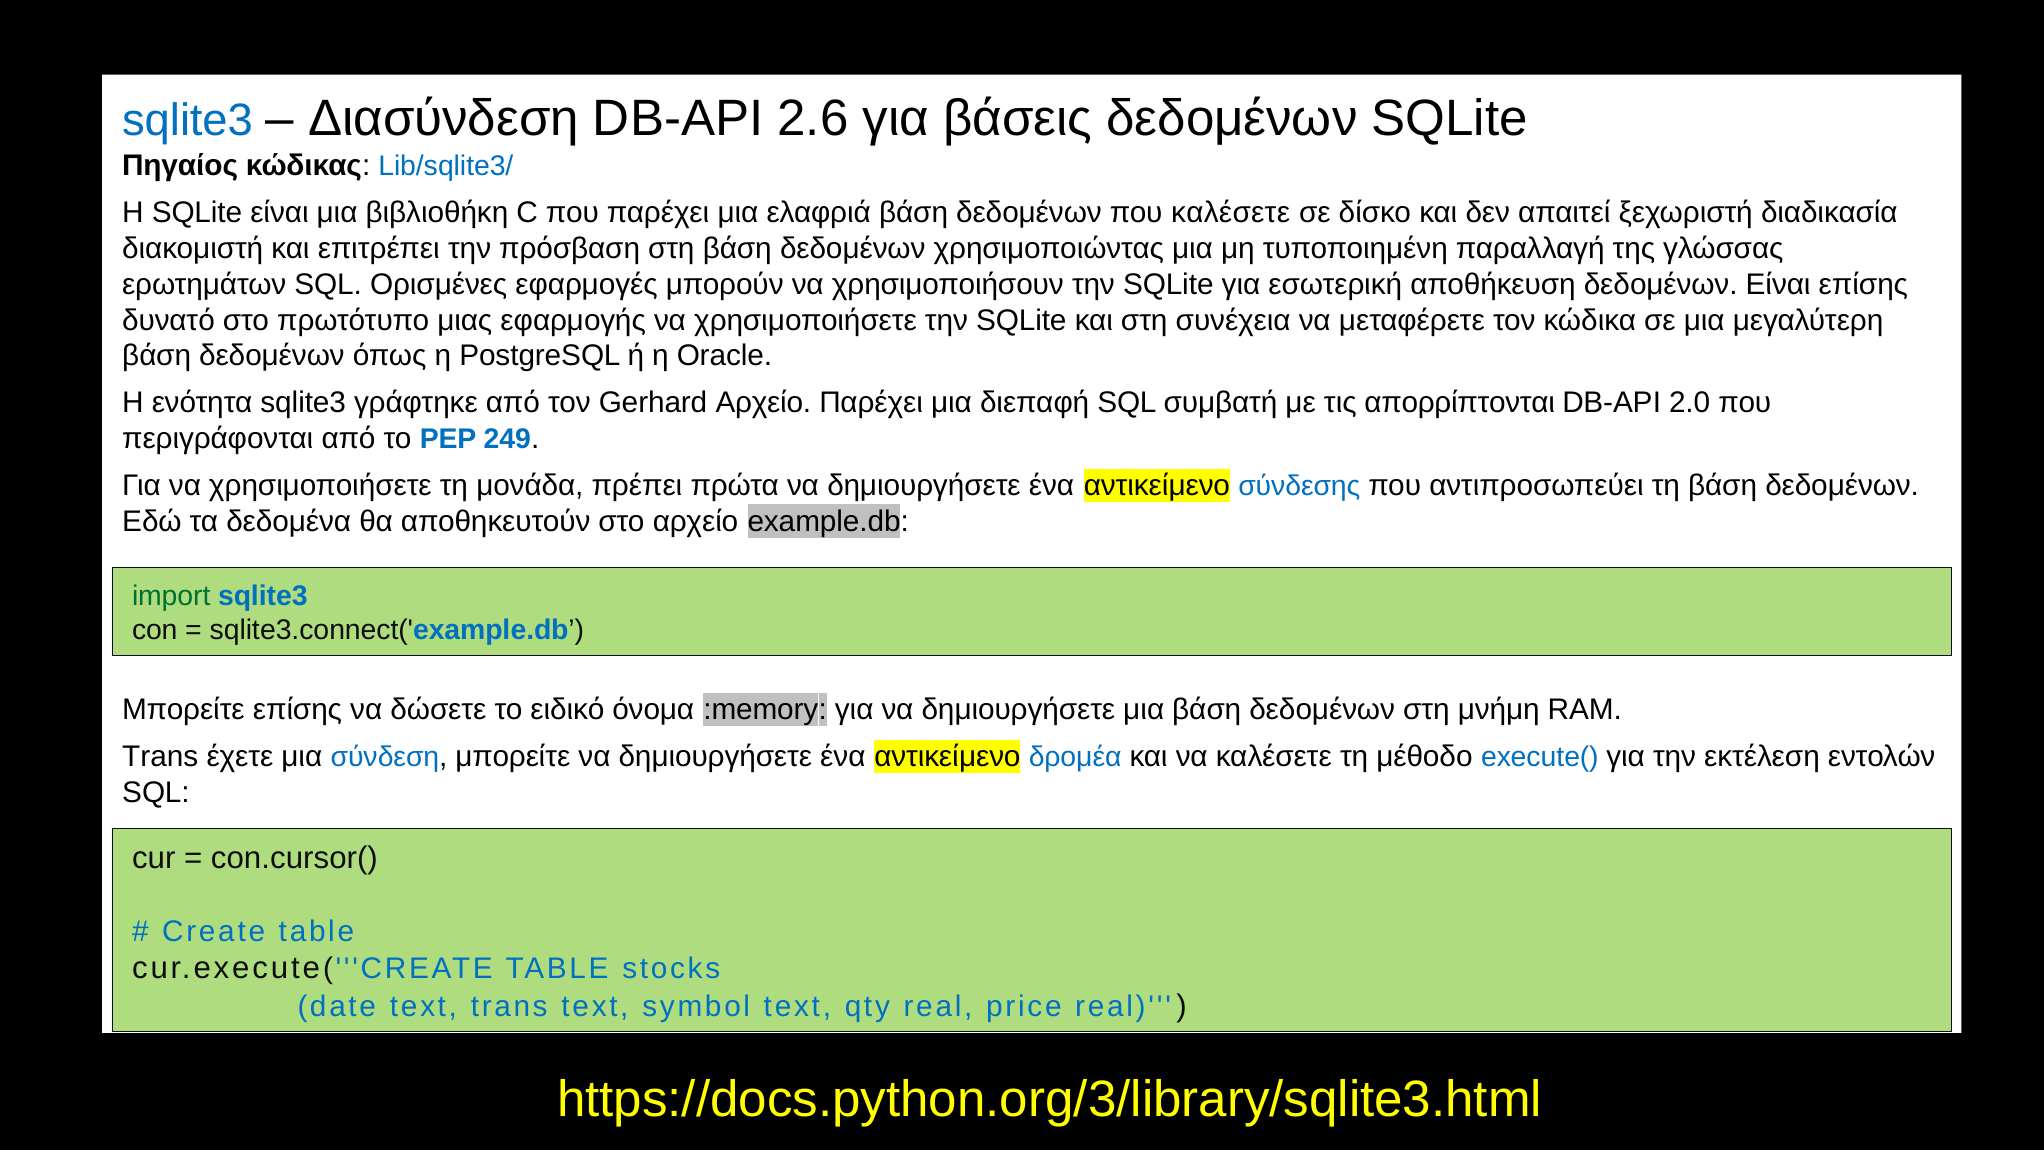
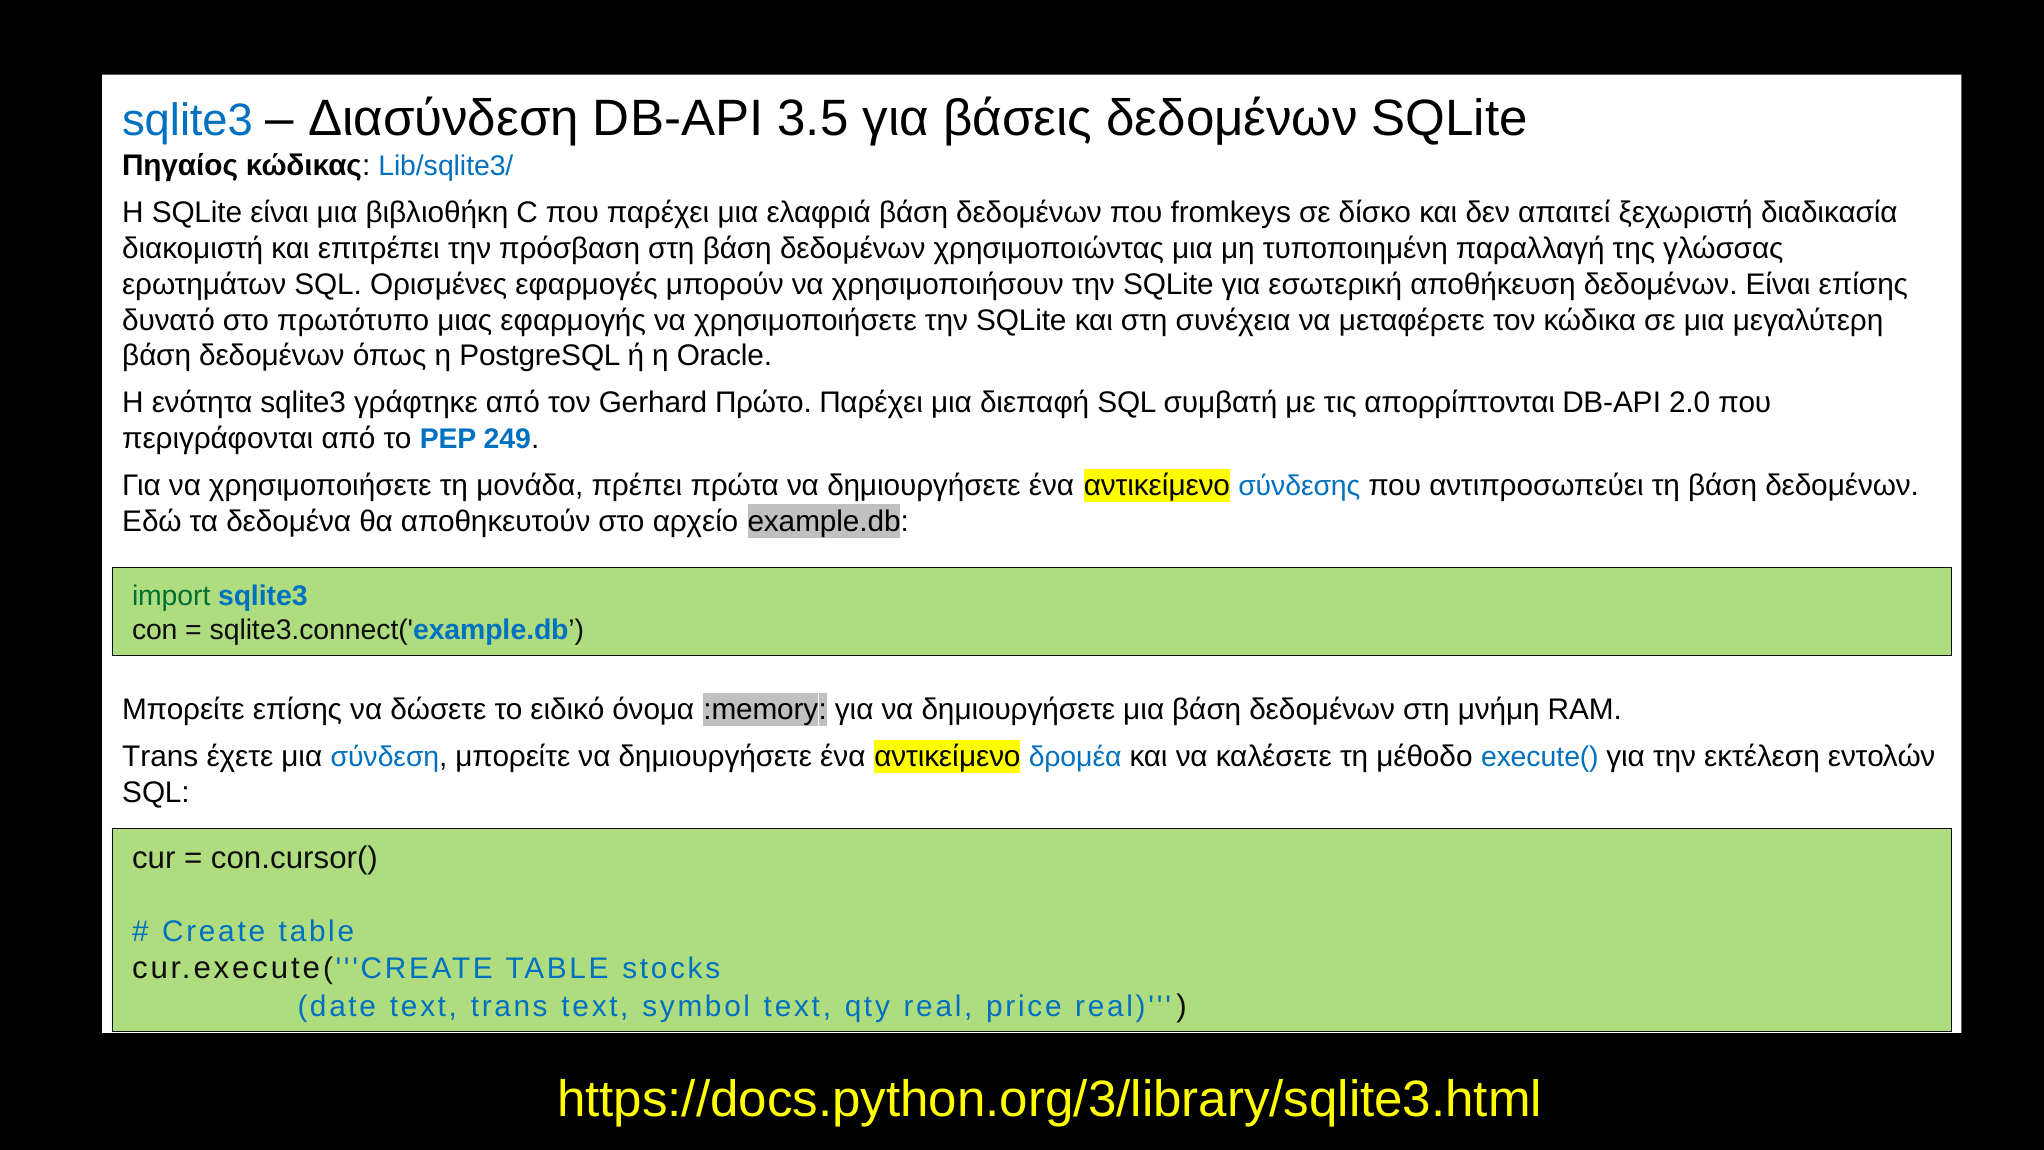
2.6: 2.6 -> 3.5
που καλέσετε: καλέσετε -> fromkeys
Gerhard Αρχείο: Αρχείο -> Πρώτο
